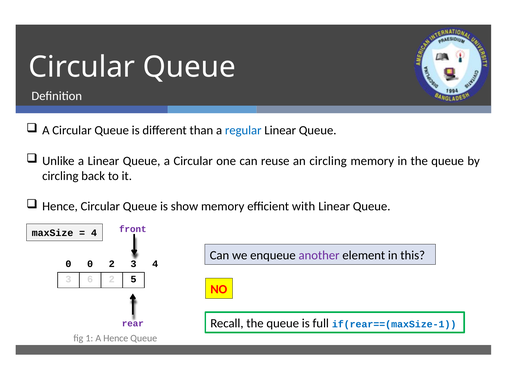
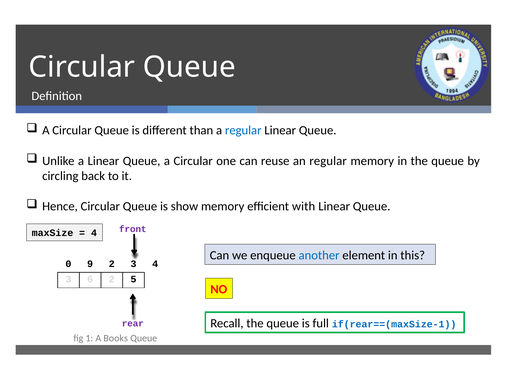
an circling: circling -> regular
another colour: purple -> blue
0 0: 0 -> 9
A Hence: Hence -> Books
